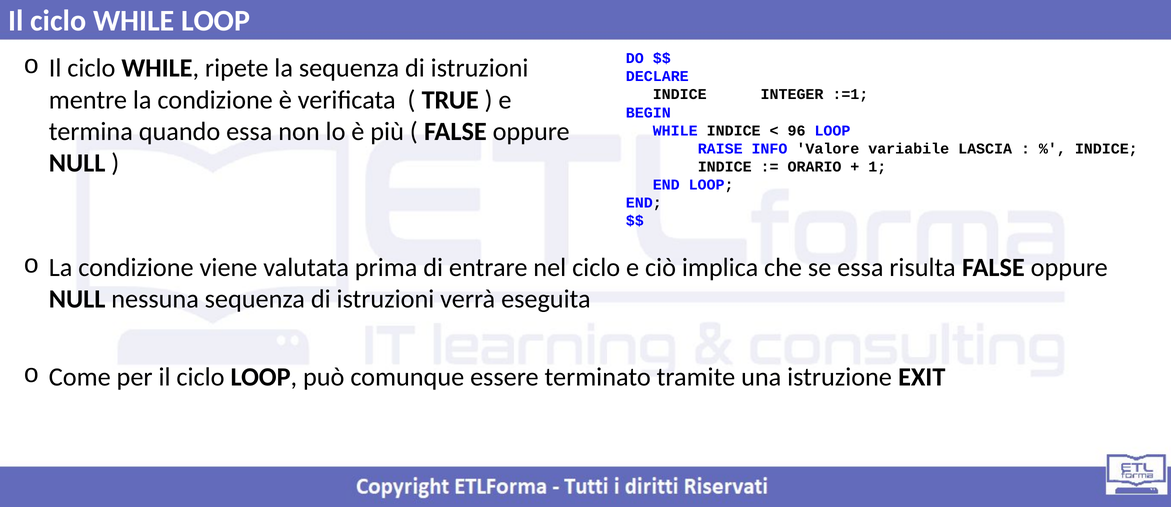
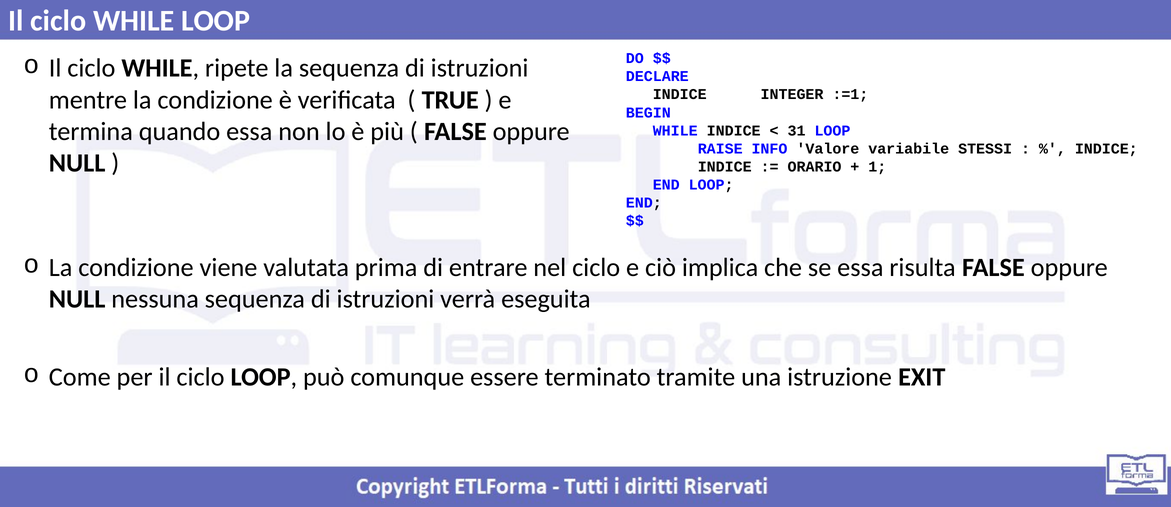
96: 96 -> 31
LASCIA: LASCIA -> STESSI
